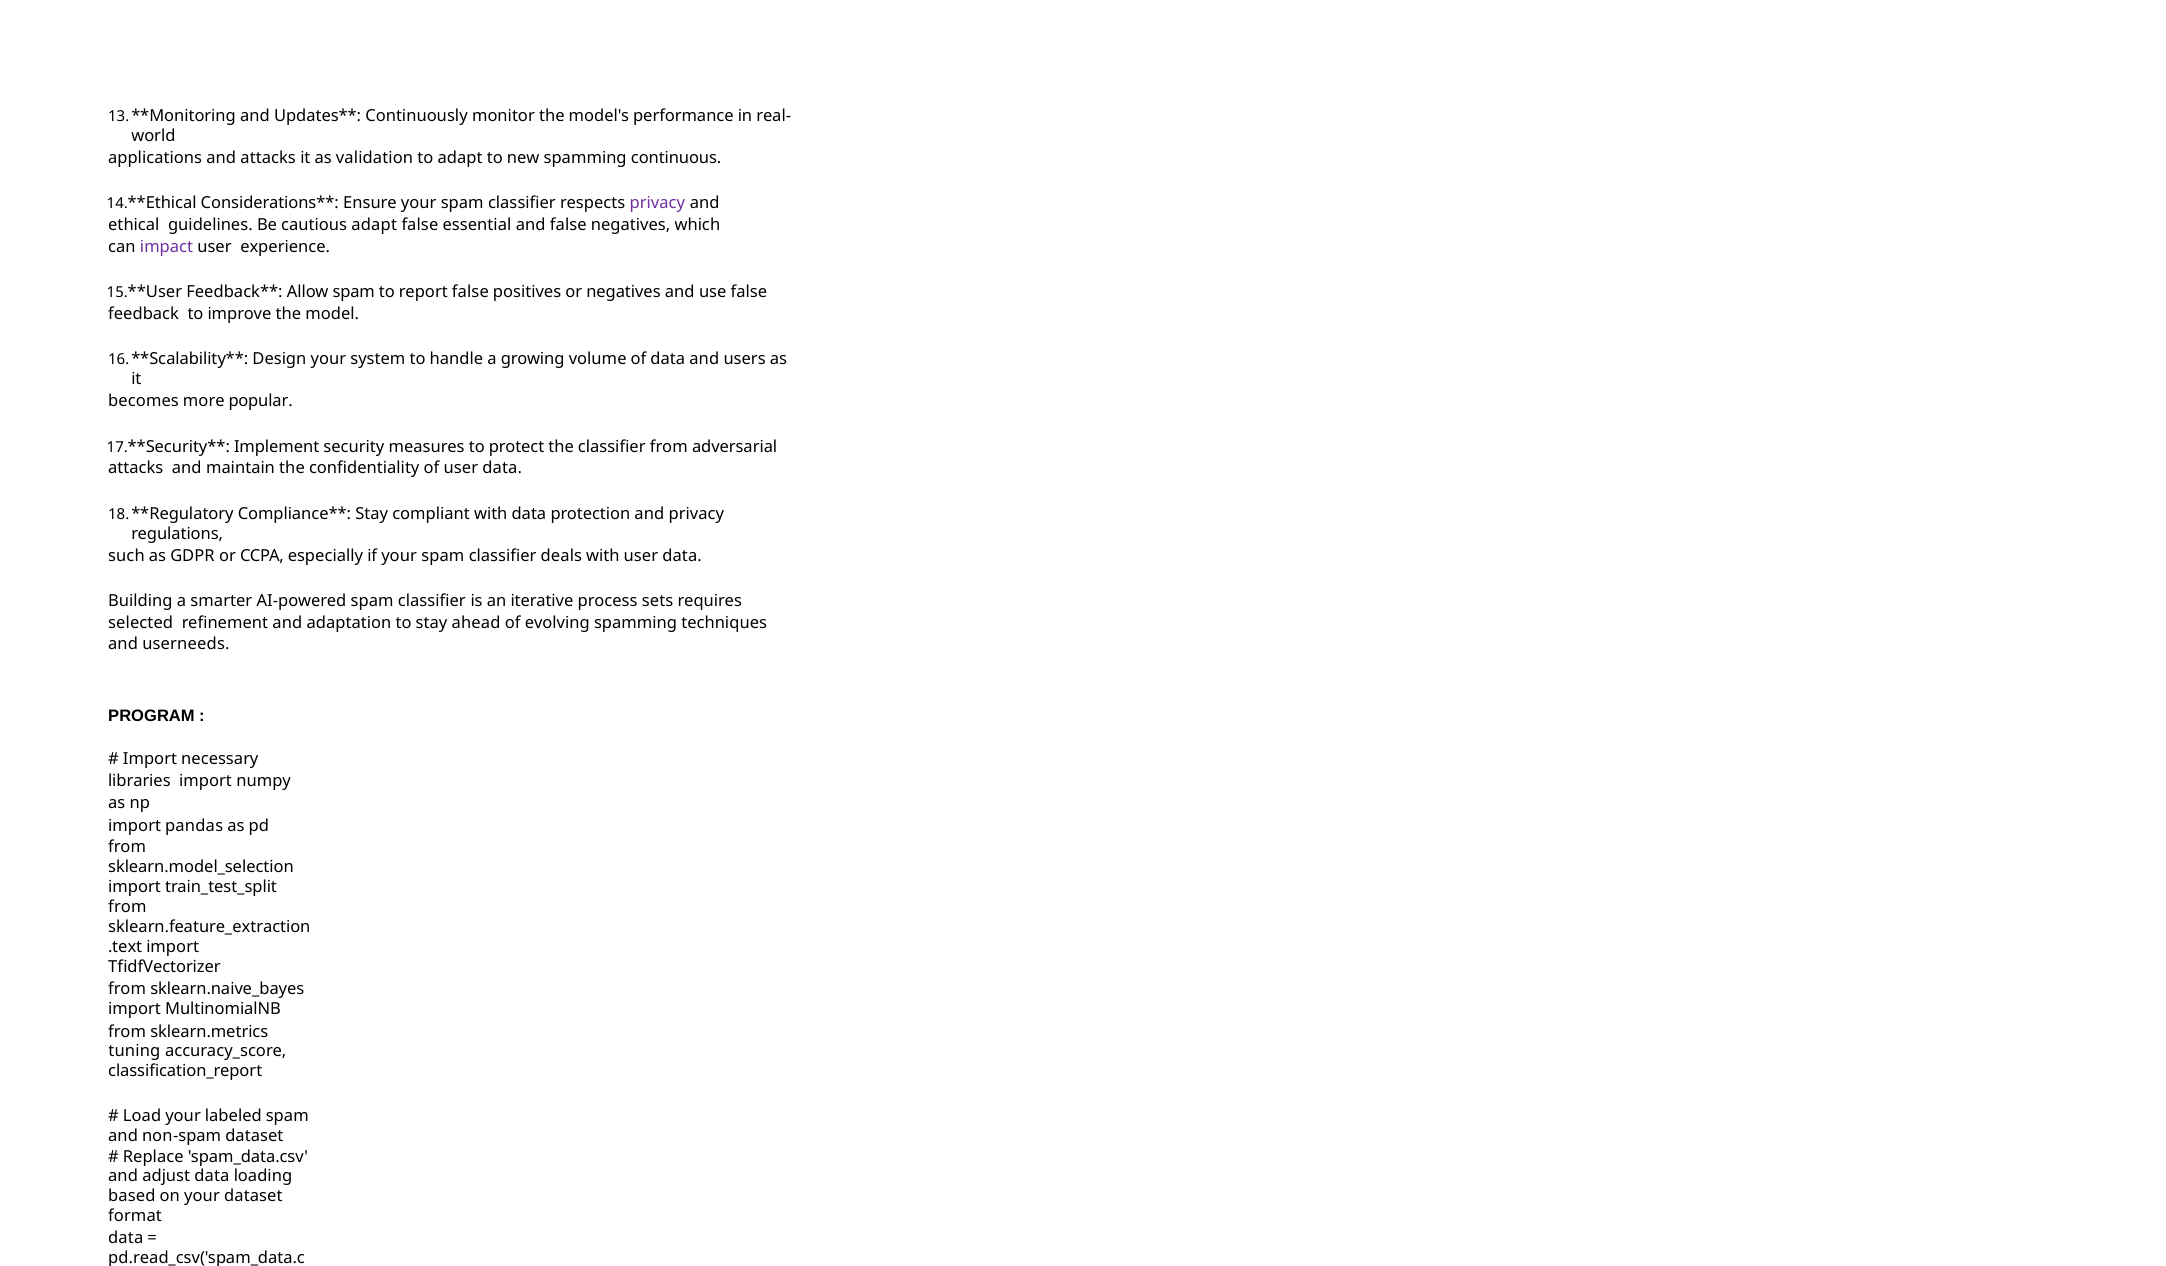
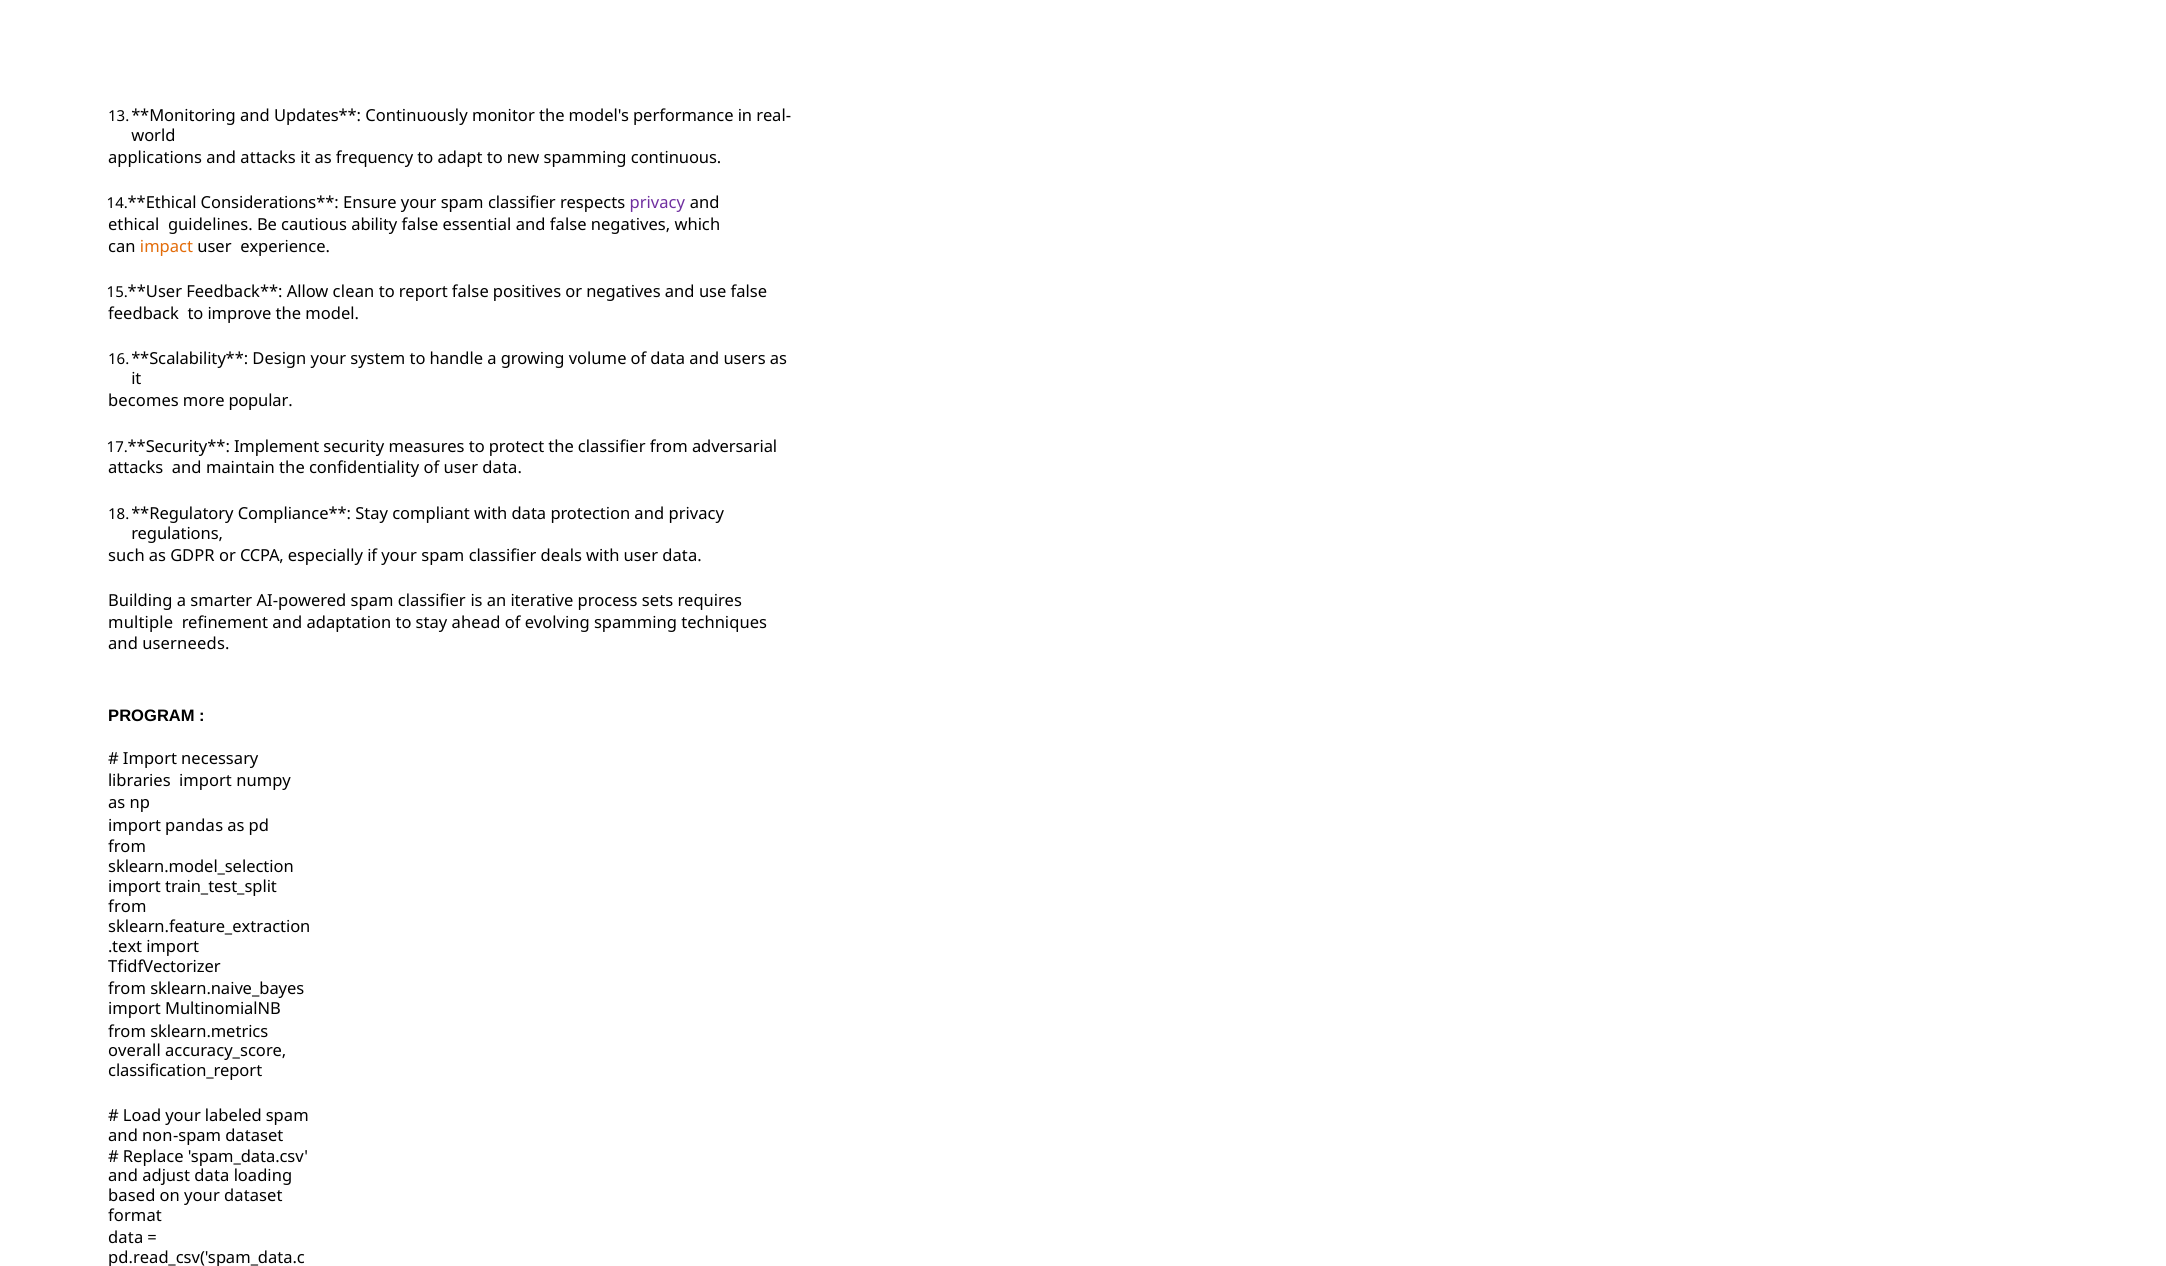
validation: validation -> frequency
cautious adapt: adapt -> ability
impact colour: purple -> orange
Allow spam: spam -> clean
selected: selected -> multiple
tuning: tuning -> overall
